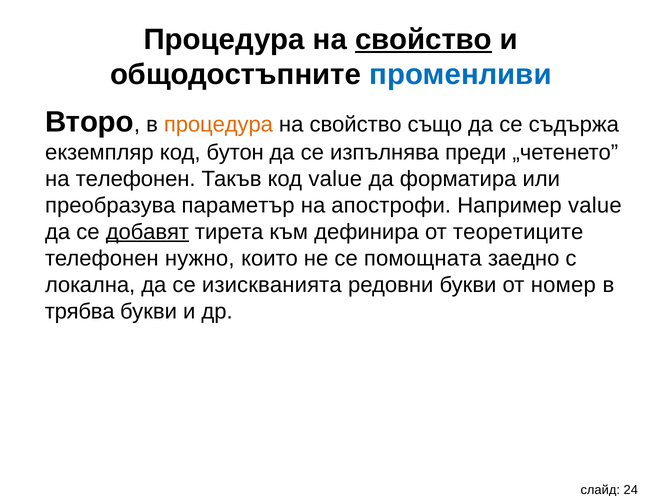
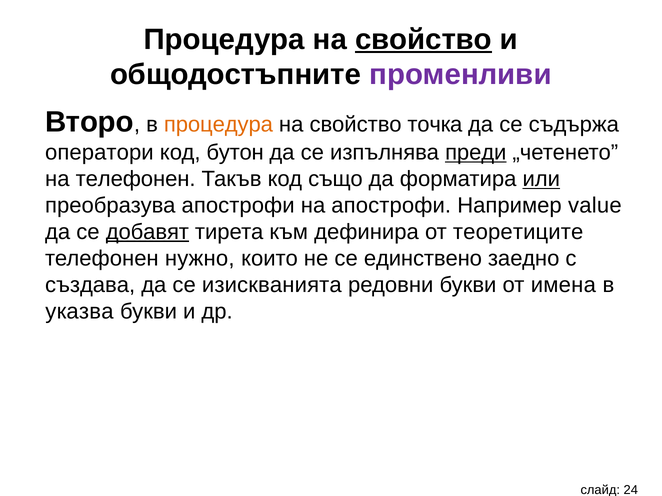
променливи colour: blue -> purple
също: също -> точка
екземпляр: екземпляр -> оператори
преди underline: none -> present
код value: value -> също
или underline: none -> present
преобразува параметър: параметър -> апострофи
помощната: помощната -> единствено
локална: локална -> създава
номер: номер -> имена
трябва: трябва -> указва
